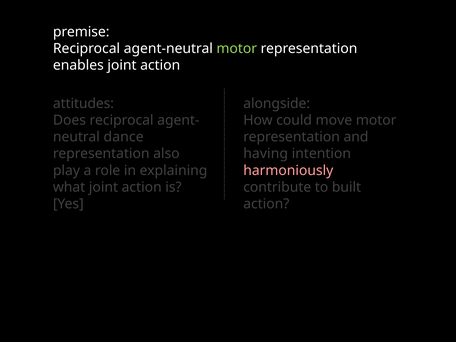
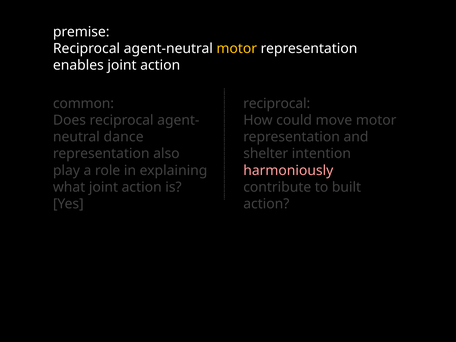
motor at (237, 49) colour: light green -> yellow
attitudes: attitudes -> common
alongside at (277, 104): alongside -> reciprocal
having: having -> shelter
